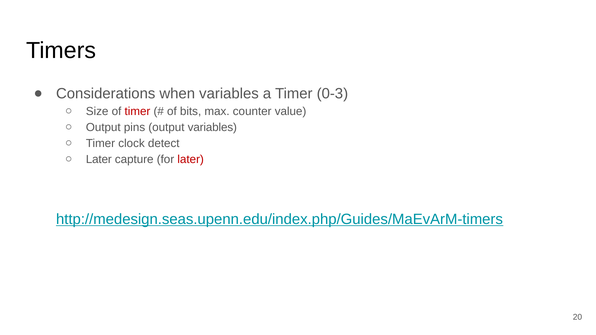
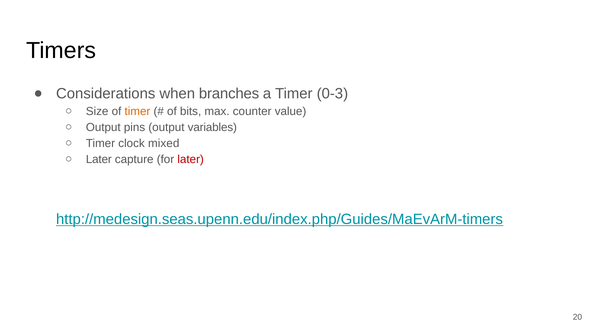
when variables: variables -> branches
timer at (137, 111) colour: red -> orange
detect: detect -> mixed
